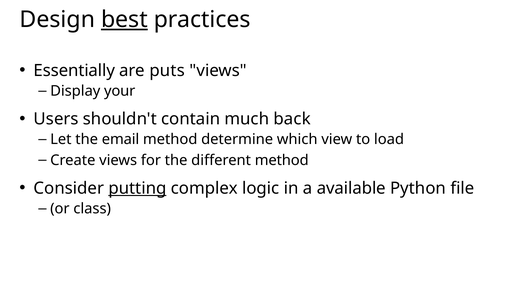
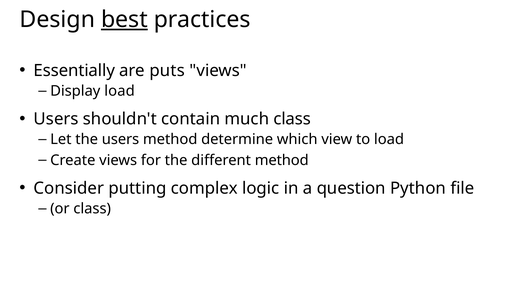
Display your: your -> load
much back: back -> class
the email: email -> users
putting underline: present -> none
available: available -> question
